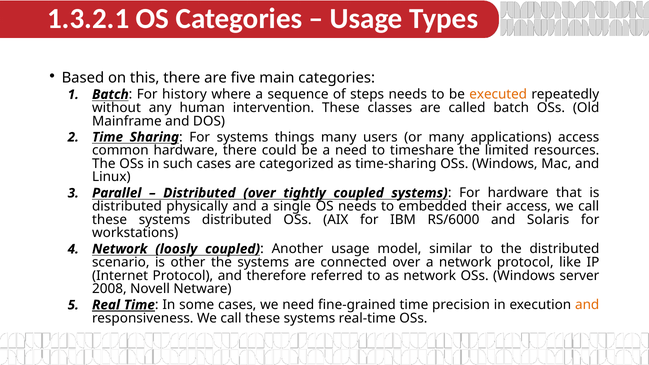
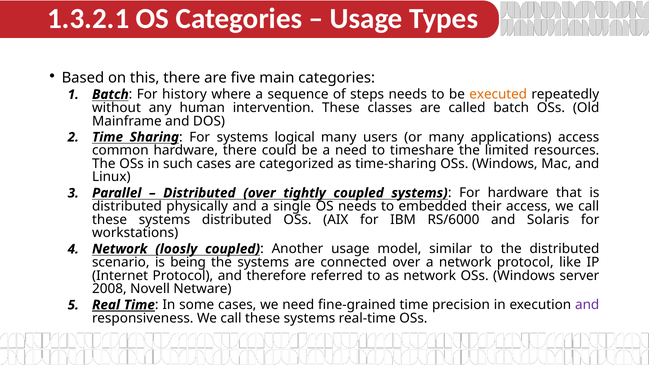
things: things -> logical
other: other -> being
and at (587, 305) colour: orange -> purple
